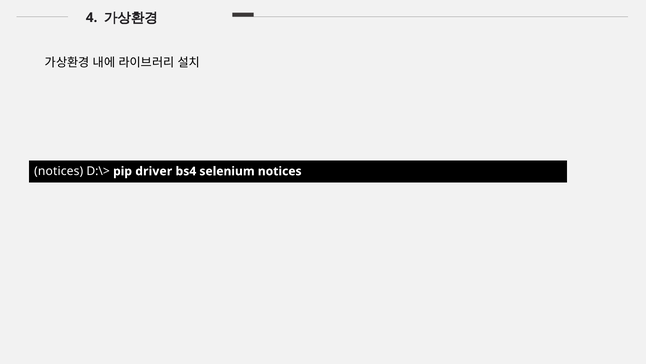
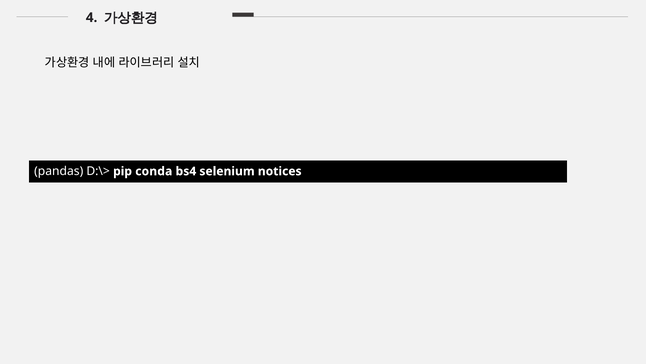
notices at (59, 171): notices -> pandas
driver: driver -> conda
